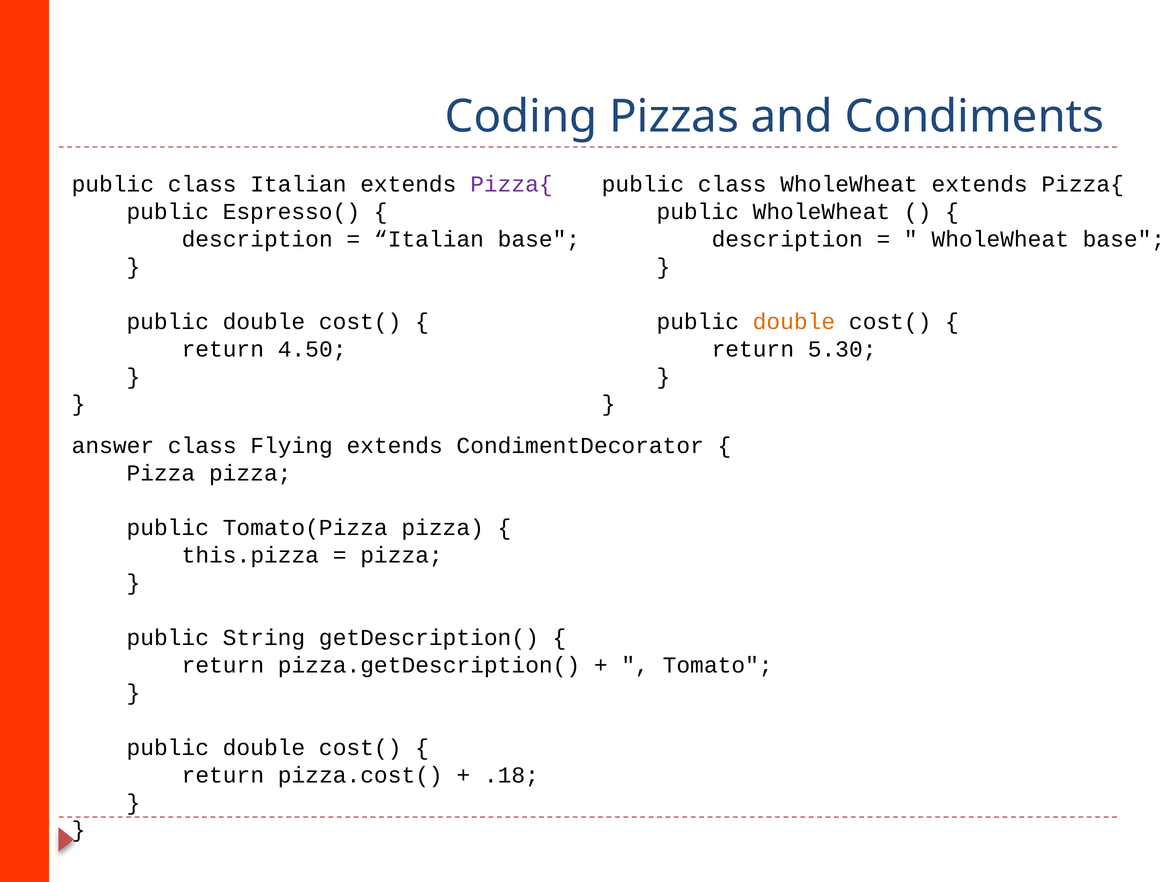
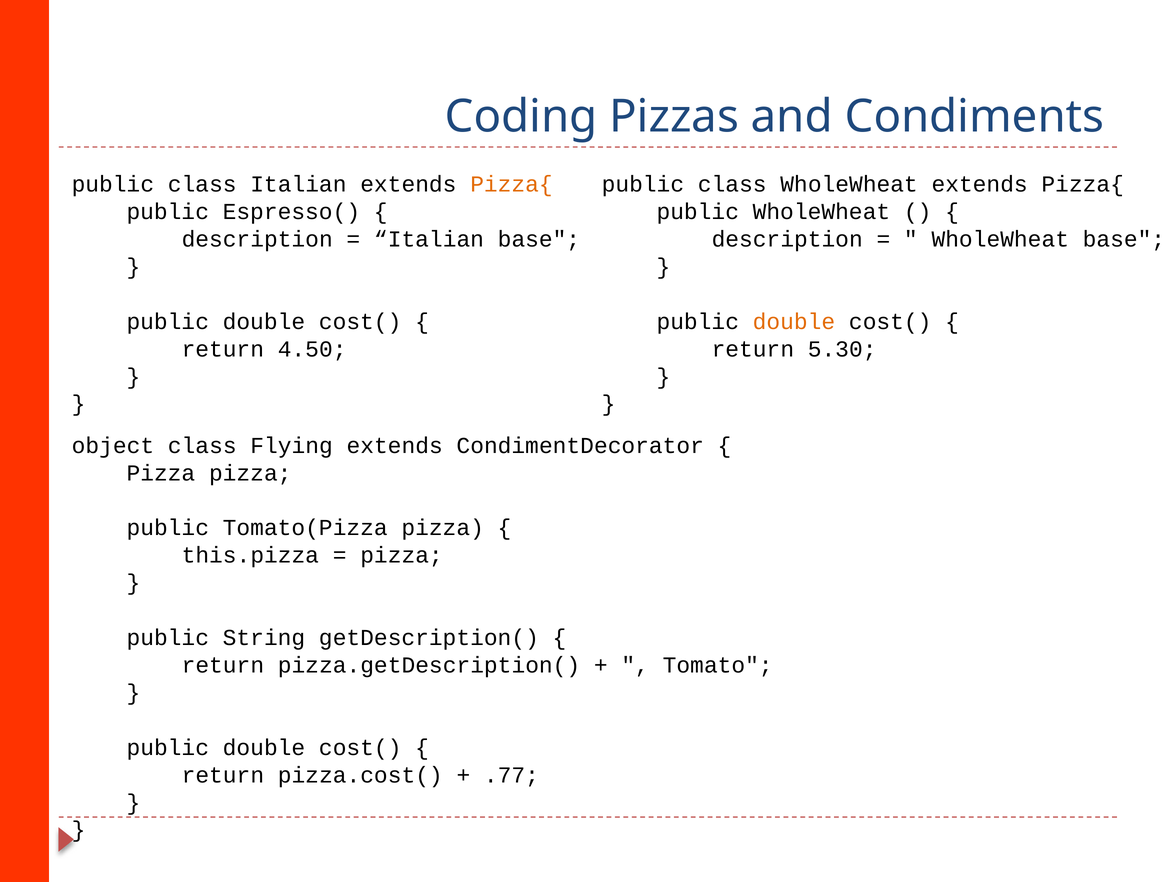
Pizza{ at (511, 184) colour: purple -> orange
answer: answer -> object
.18: .18 -> .77
